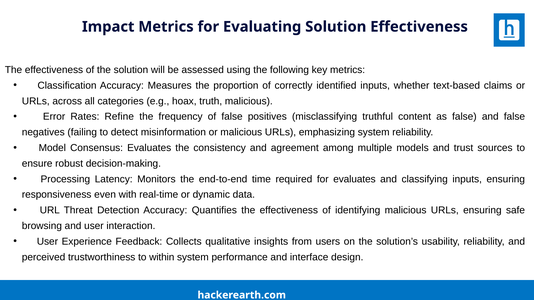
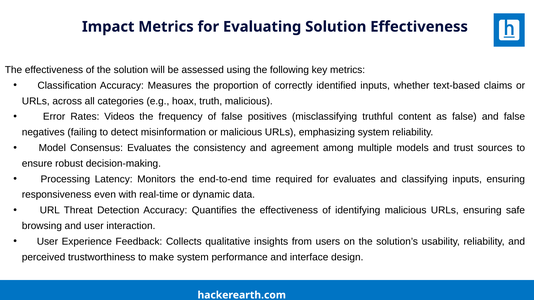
Refine: Refine -> Videos
within: within -> make
